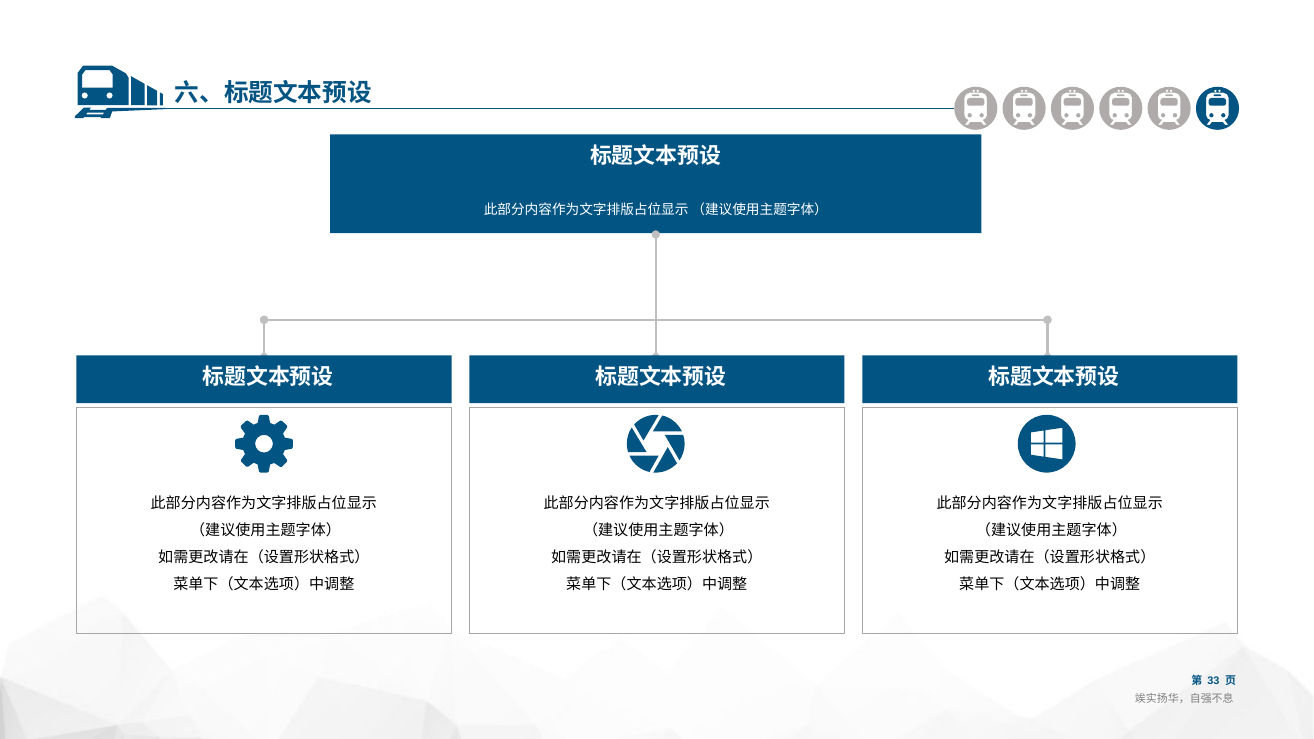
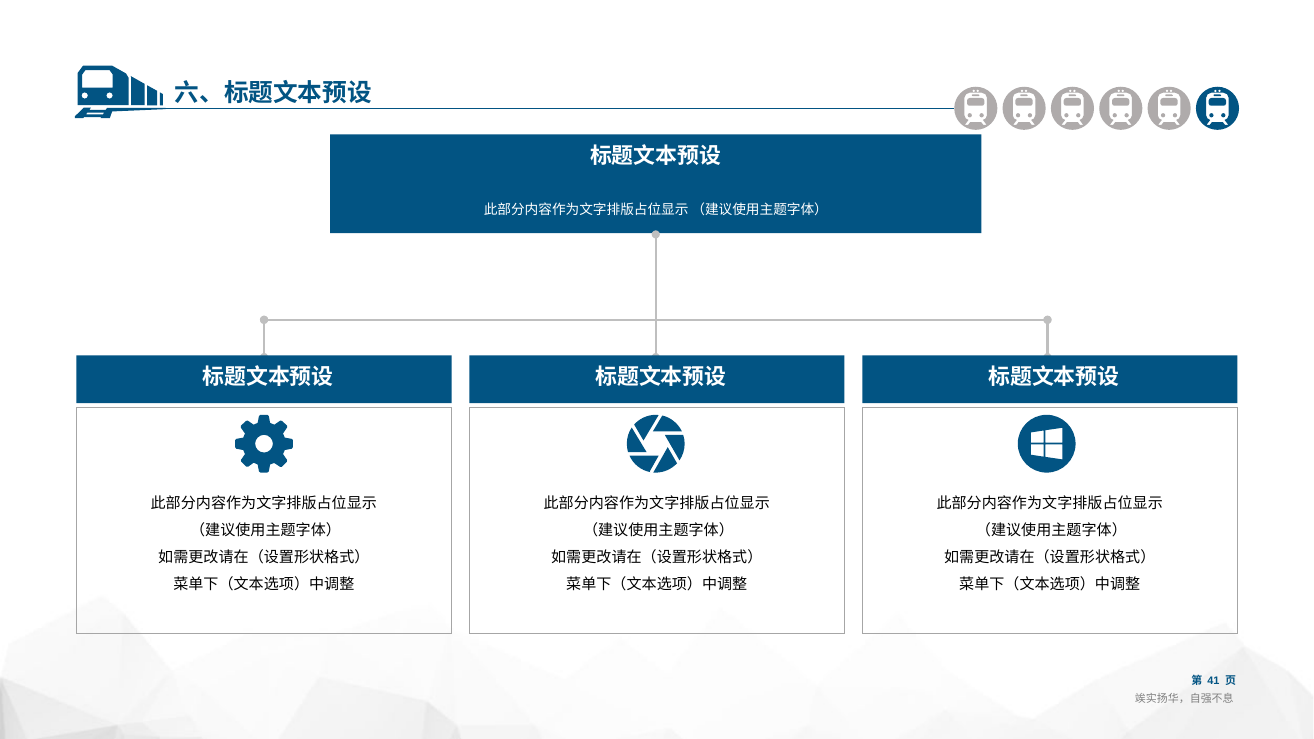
33: 33 -> 41
